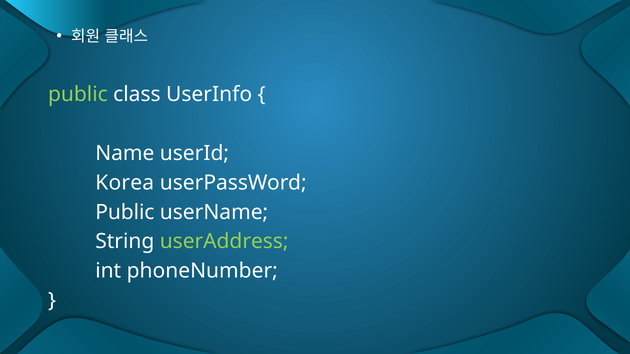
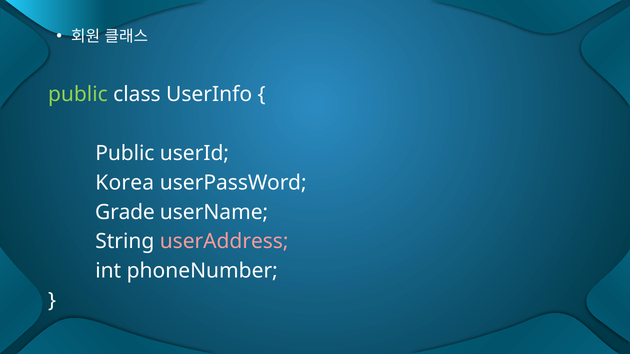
Name at (125, 154): Name -> Public
Public at (125, 212): Public -> Grade
userAddress colour: light green -> pink
